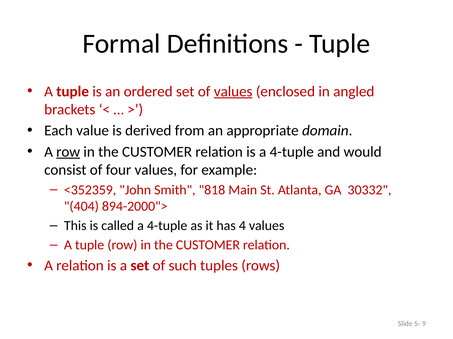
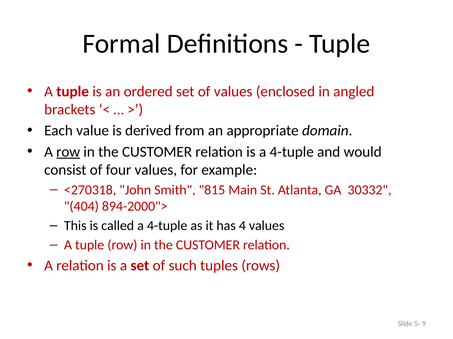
values at (233, 92) underline: present -> none
<352359: <352359 -> <270318
818: 818 -> 815
